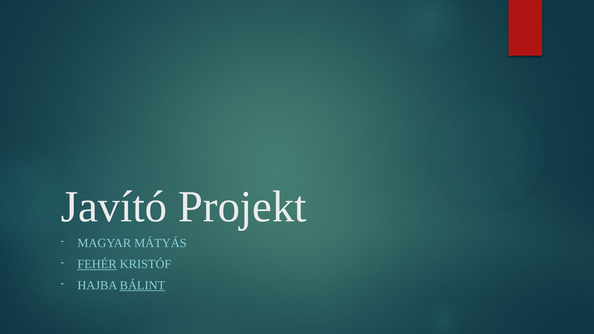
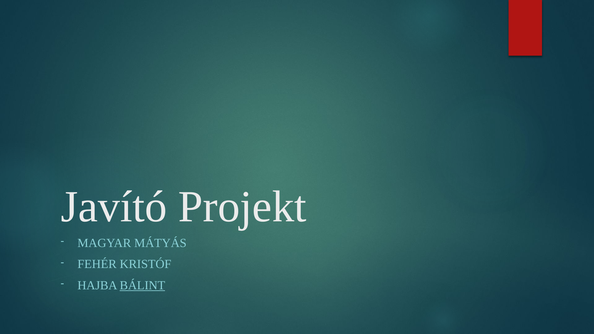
FEHÉR underline: present -> none
